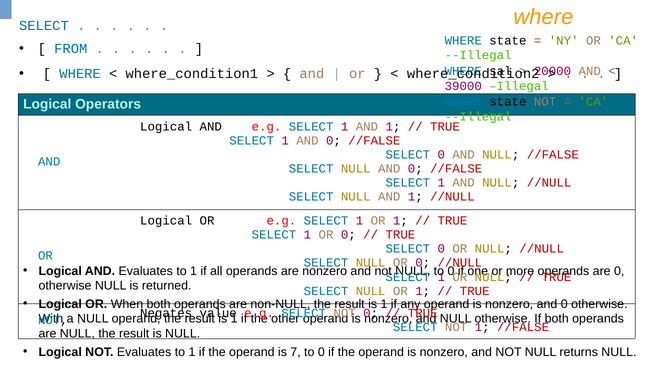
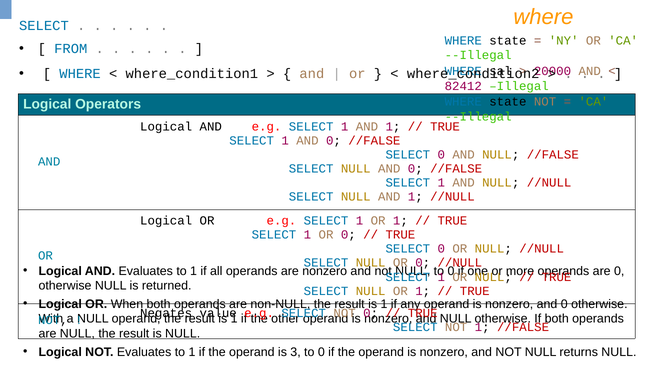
39000: 39000 -> 82412
7: 7 -> 3
